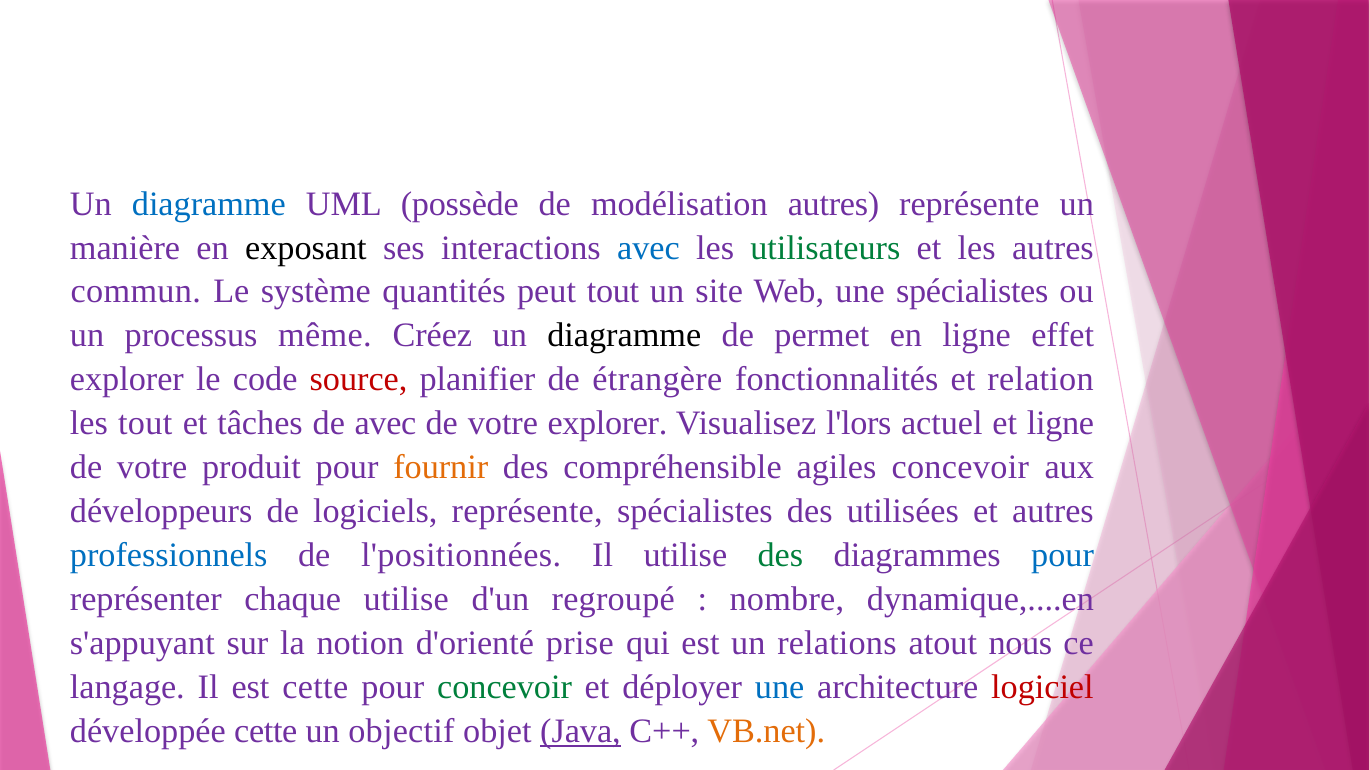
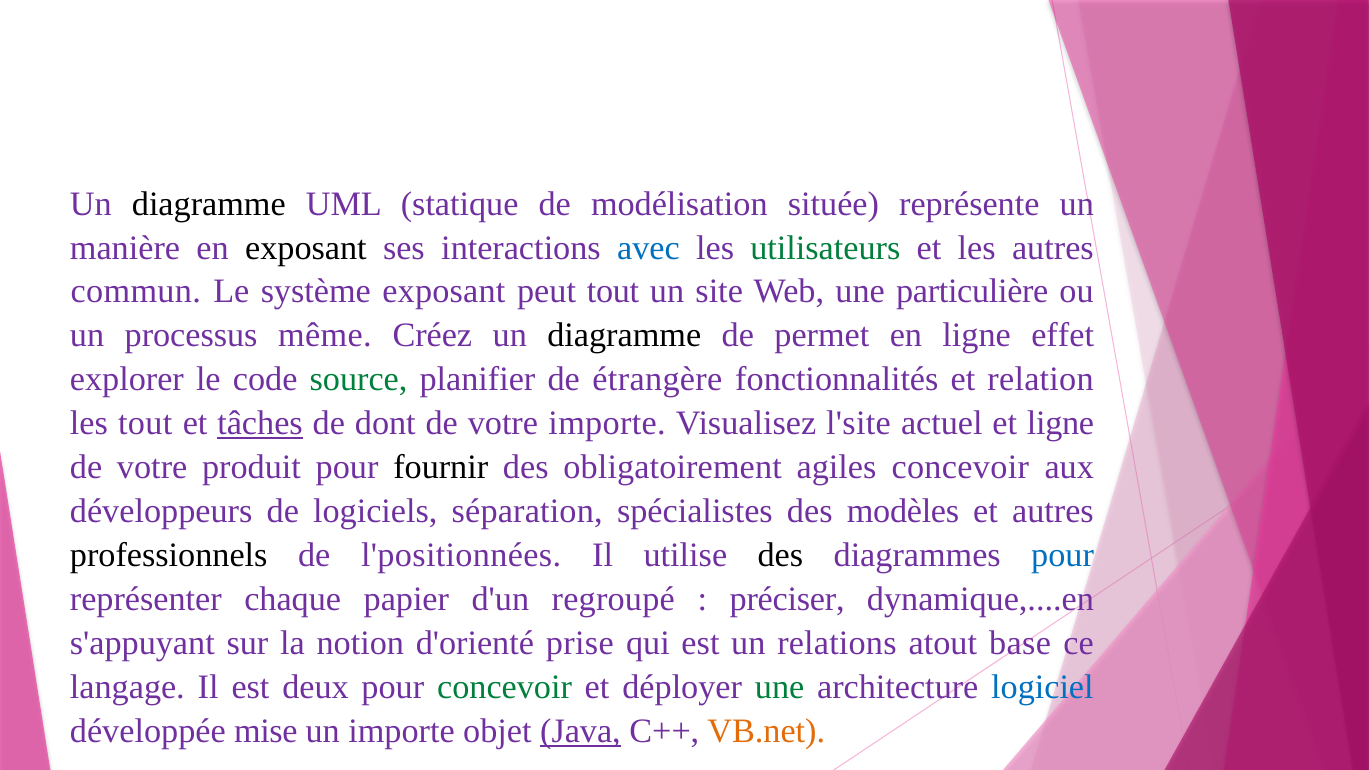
diagramme at (209, 204) colour: blue -> black
possède: possède -> statique
modélisation autres: autres -> située
système quantités: quantités -> exposant
une spécialistes: spécialistes -> particulière
source colour: red -> green
tâches underline: none -> present
de avec: avec -> dont
votre explorer: explorer -> importe
l'lors: l'lors -> l'site
fournir colour: orange -> black
compréhensible: compréhensible -> obligatoirement
logiciels représente: représente -> séparation
utilisées: utilisées -> modèles
professionnels colour: blue -> black
des at (780, 555) colour: green -> black
chaque utilise: utilise -> papier
nombre: nombre -> préciser
nous: nous -> base
est cette: cette -> deux
une at (780, 687) colour: blue -> green
logiciel colour: red -> blue
développée cette: cette -> mise
un objectif: objectif -> importe
